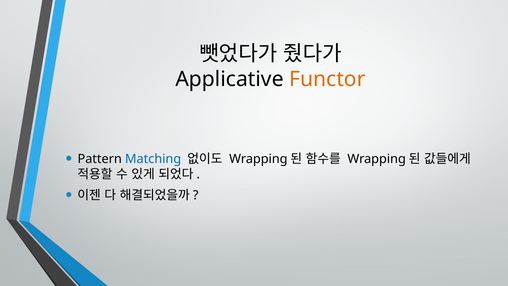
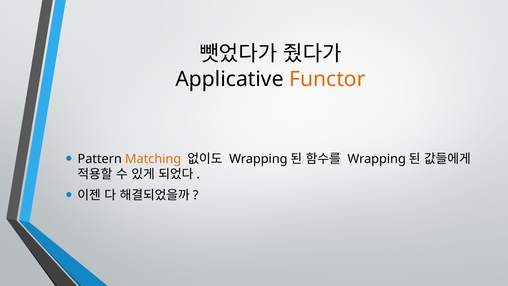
Matching colour: blue -> orange
